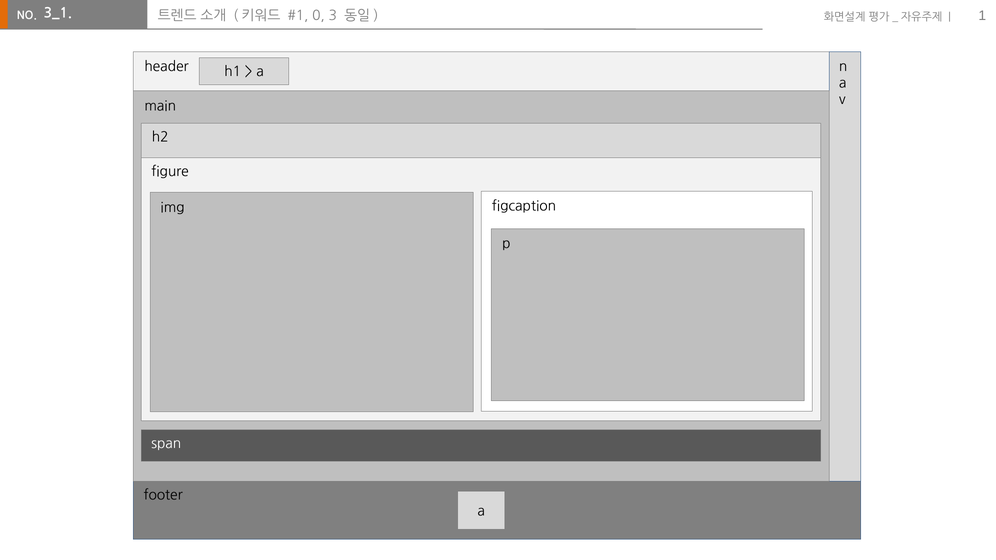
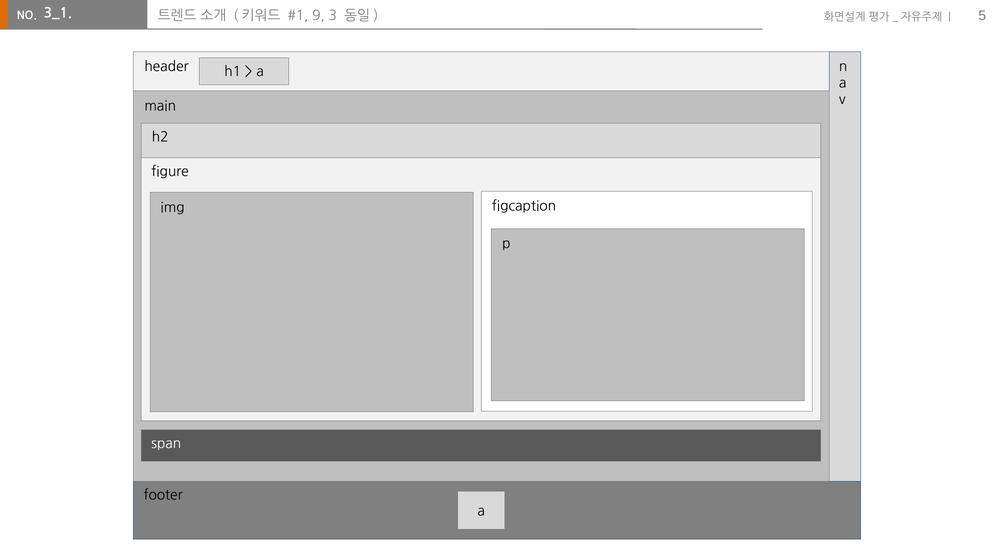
0: 0 -> 9
1: 1 -> 5
